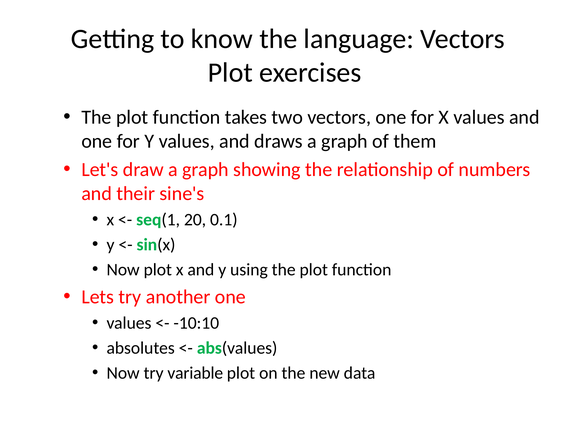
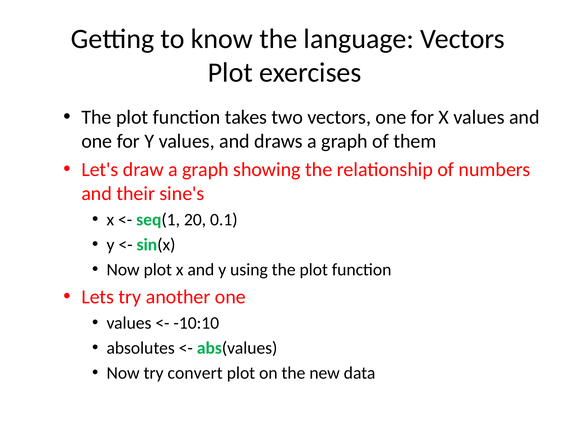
variable: variable -> convert
